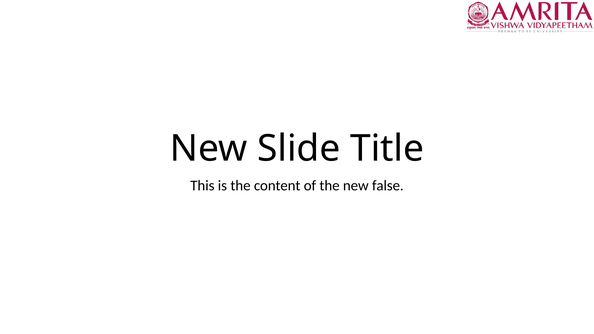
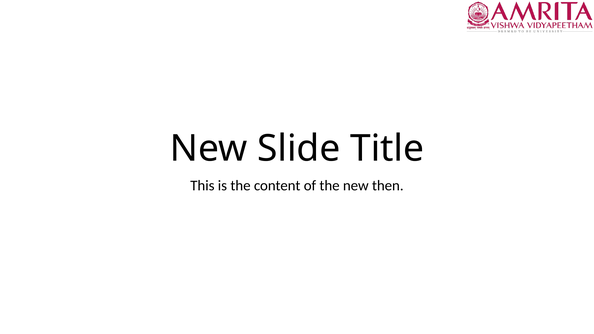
false: false -> then
